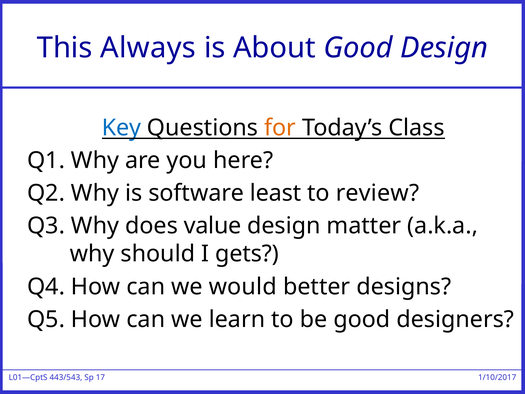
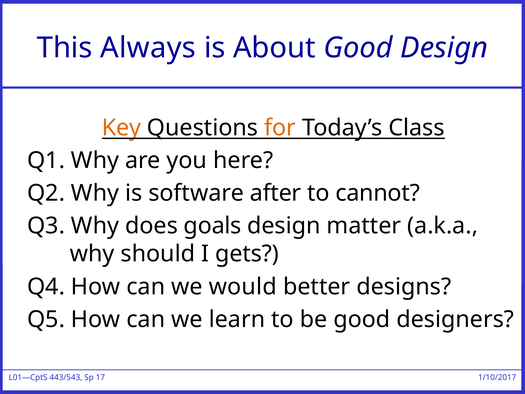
Key colour: blue -> orange
least: least -> after
review: review -> cannot
value: value -> goals
